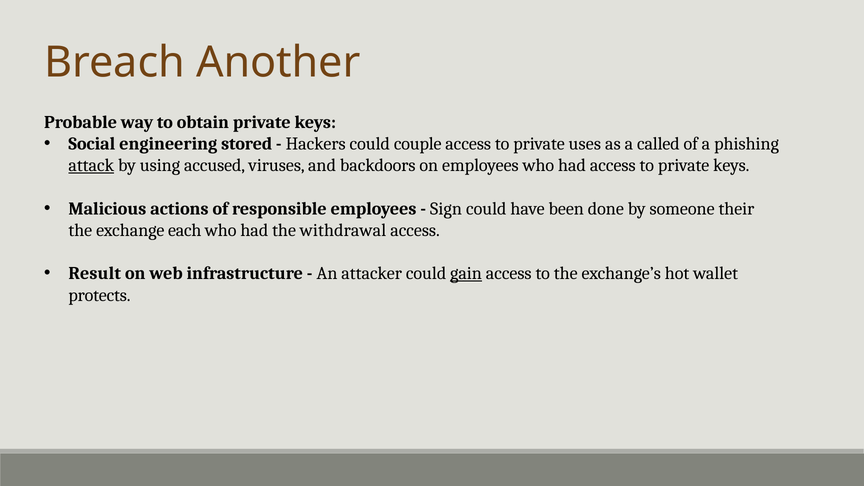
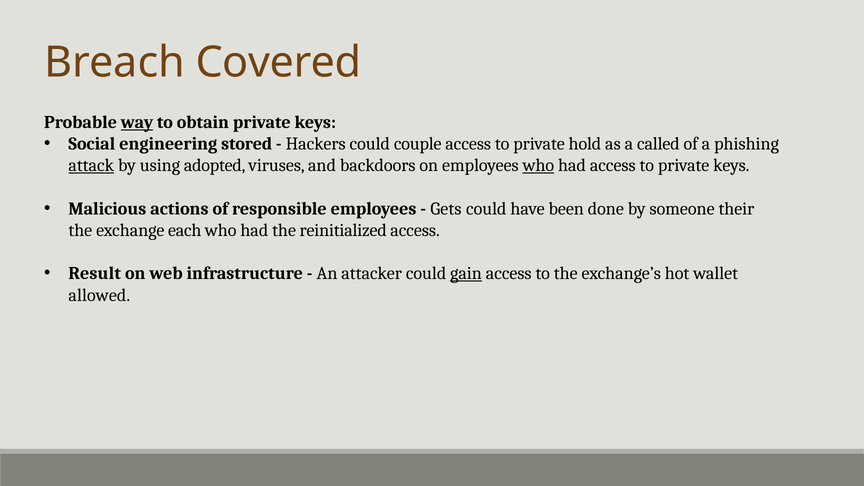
Another: Another -> Covered
way underline: none -> present
uses: uses -> hold
accused: accused -> adopted
who at (538, 165) underline: none -> present
Sign: Sign -> Gets
withdrawal: withdrawal -> reinitialized
protects: protects -> allowed
